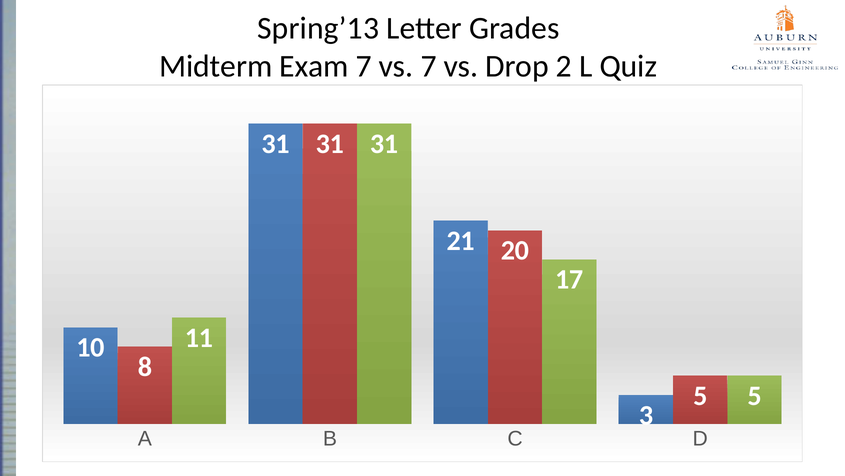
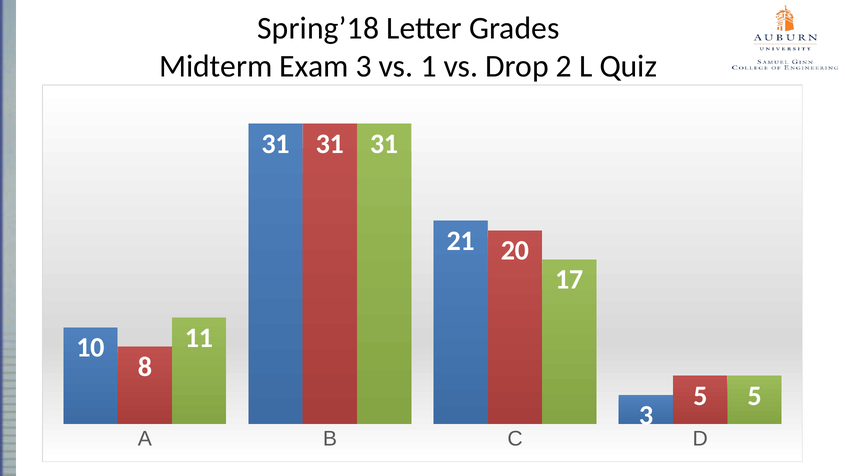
Spring’13: Spring’13 -> Spring’18
Exam 7: 7 -> 3
vs 7: 7 -> 1
